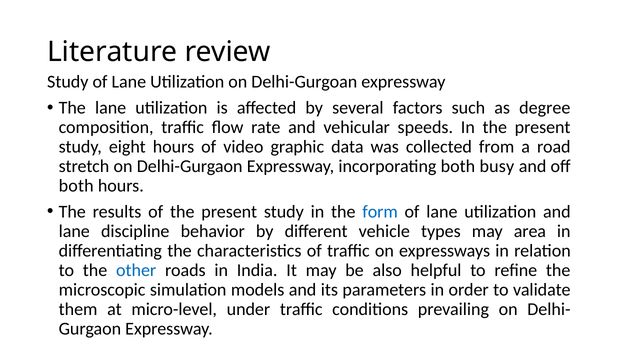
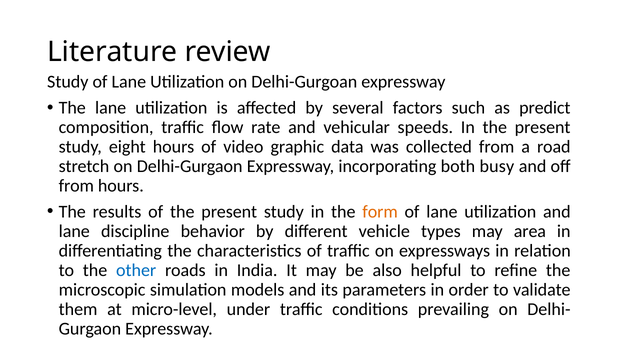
degree: degree -> predict
both at (76, 186): both -> from
form colour: blue -> orange
